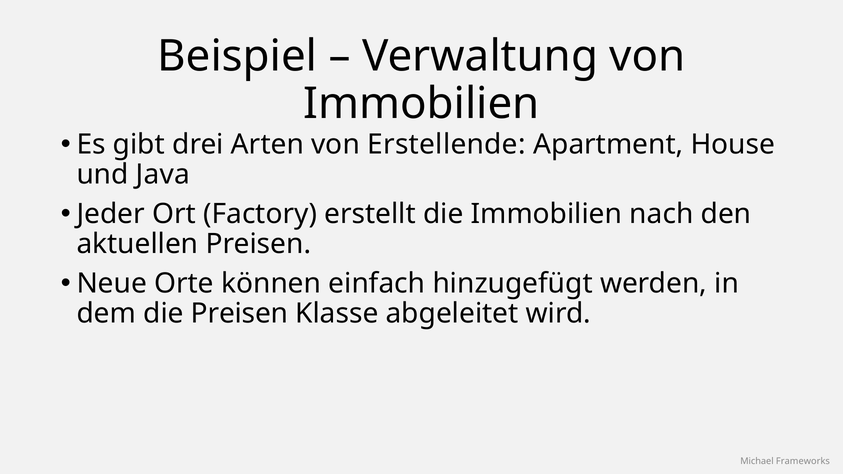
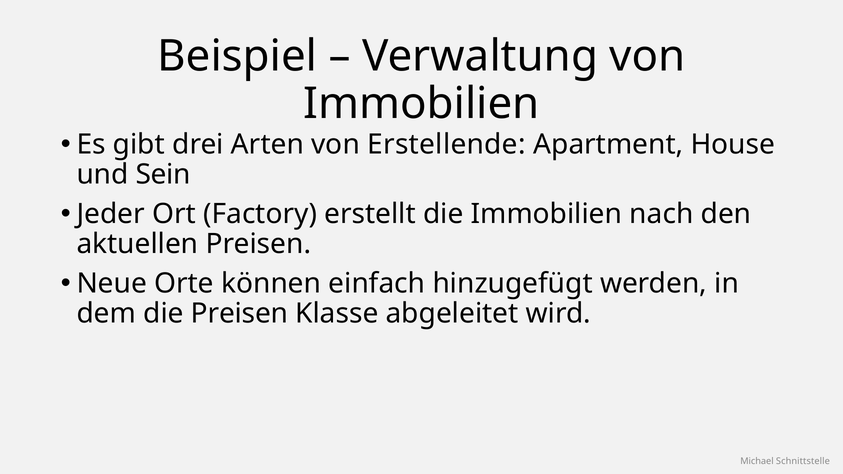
Java: Java -> Sein
Frameworks: Frameworks -> Schnittstelle
